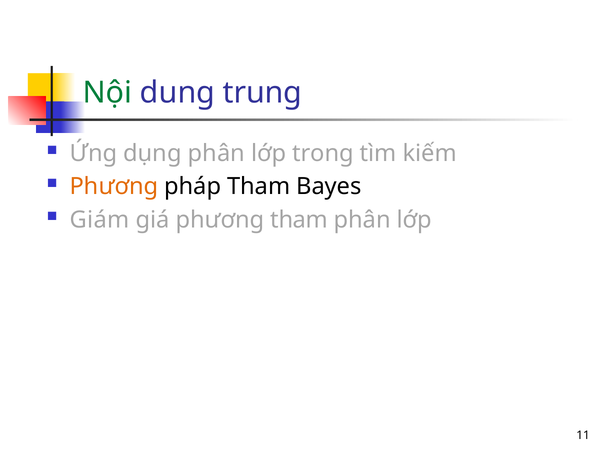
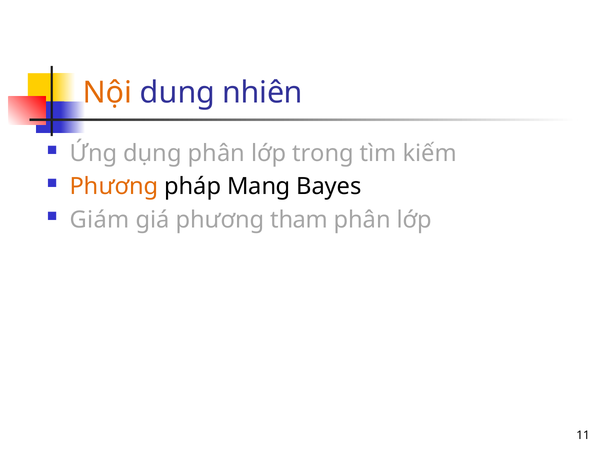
Nội colour: green -> orange
trung: trung -> nhiên
pháp Tham: Tham -> Mang
